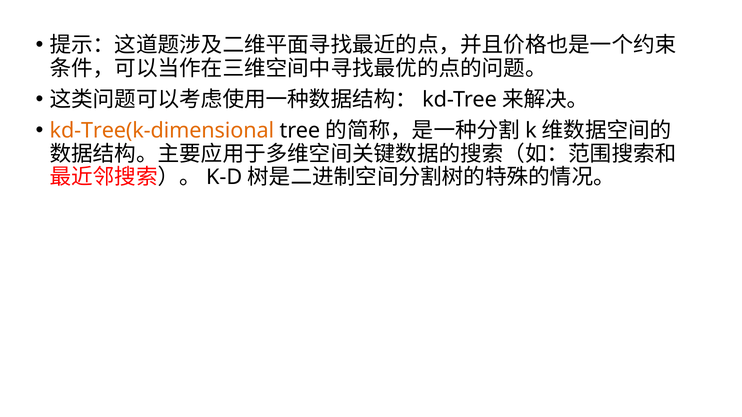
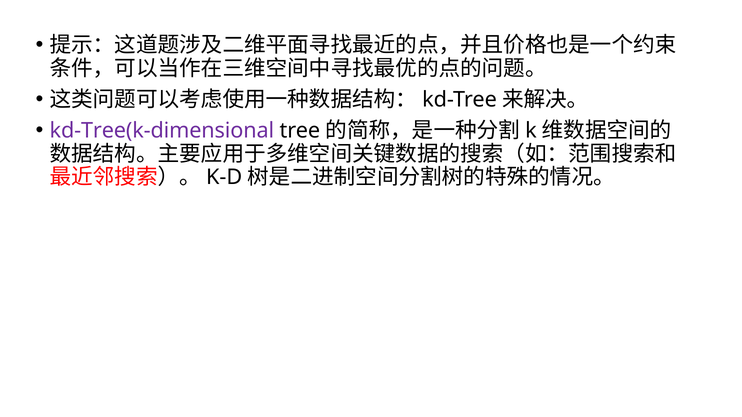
kd-Tree(k-dimensional colour: orange -> purple
